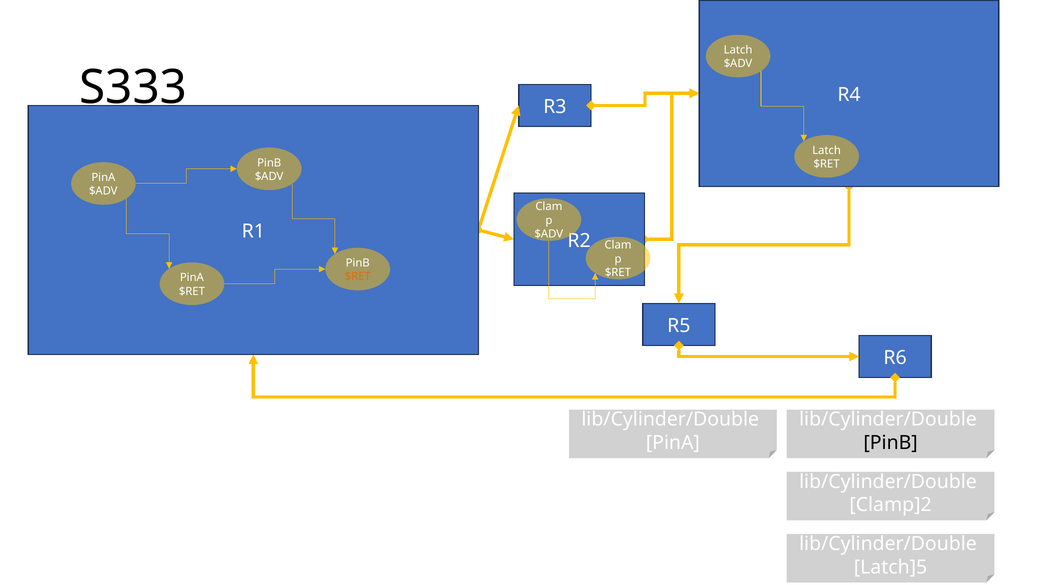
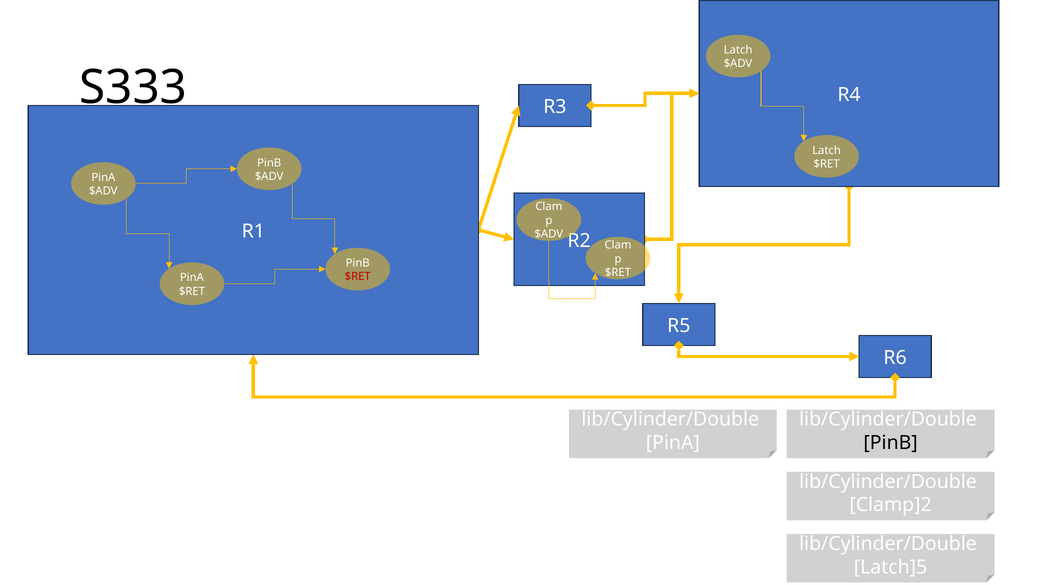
$RET at (358, 276) colour: orange -> red
